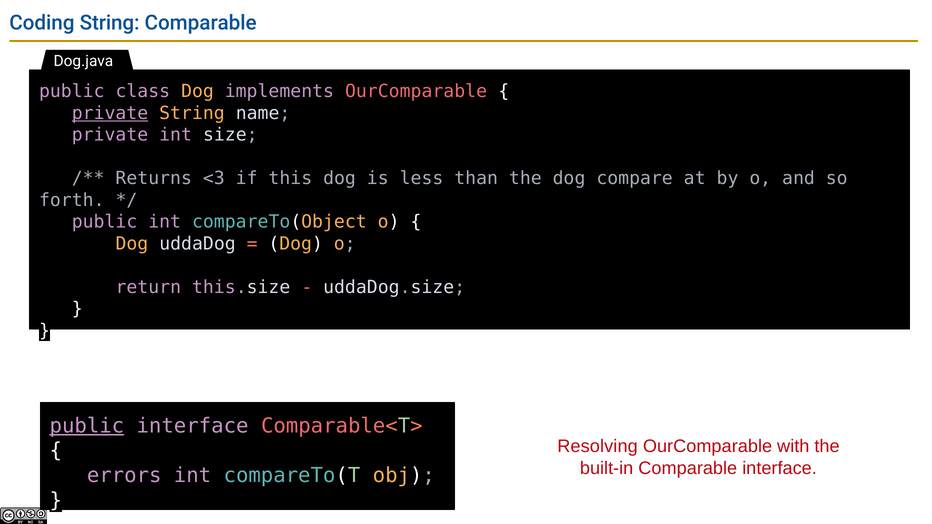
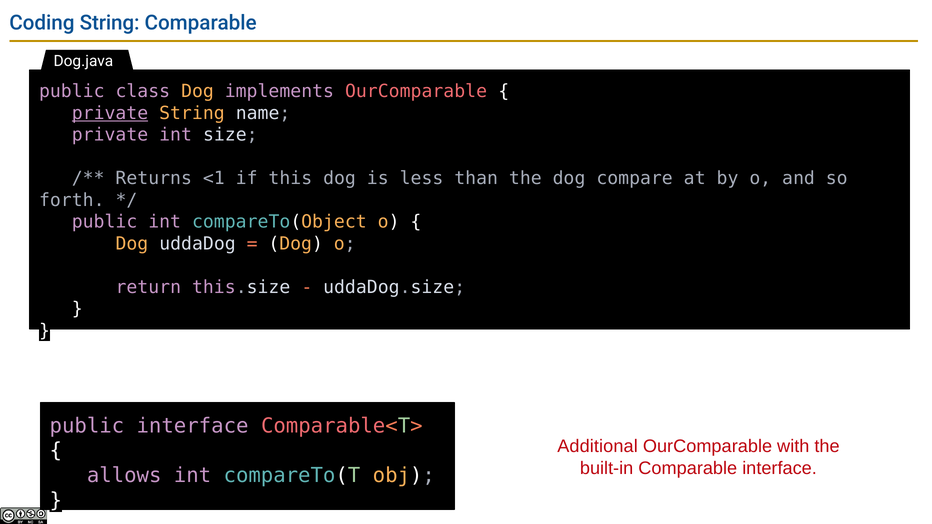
<3: <3 -> <1
public at (87, 426) underline: present -> none
Resolving: Resolving -> Additional
errors: errors -> allows
